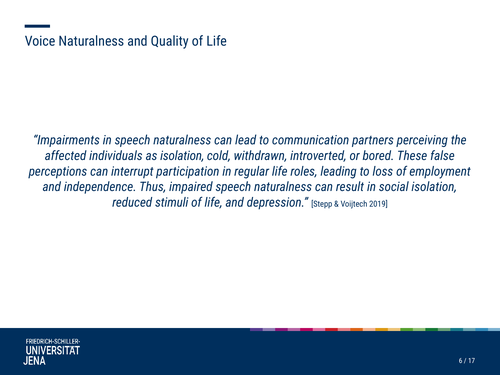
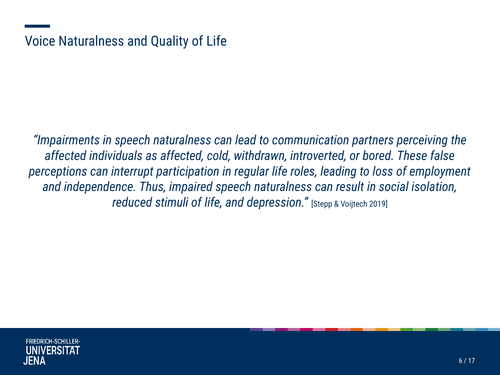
as isolation: isolation -> affected
